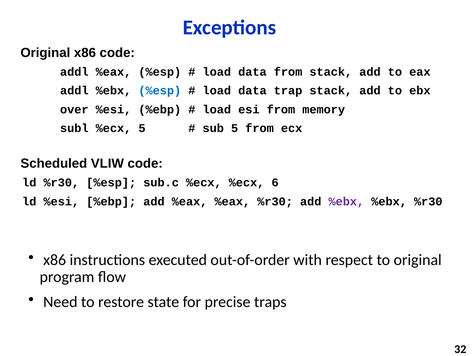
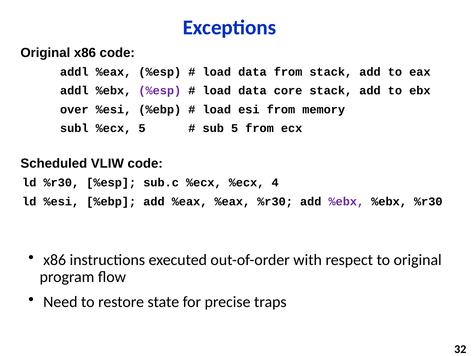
%esp at (160, 91) colour: blue -> purple
trap: trap -> core
6: 6 -> 4
